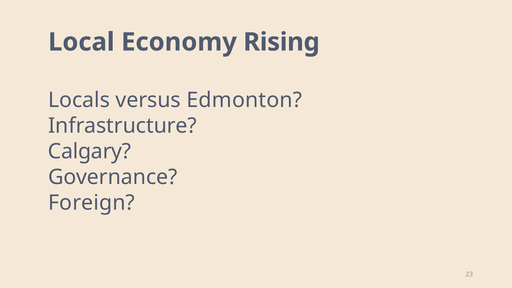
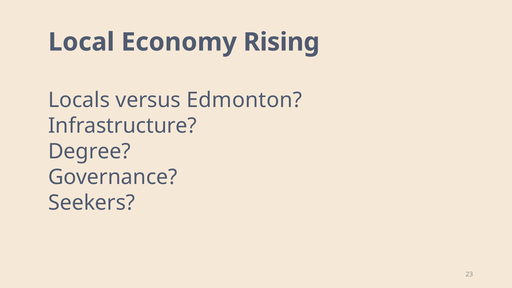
Calgary: Calgary -> Degree
Foreign: Foreign -> Seekers
